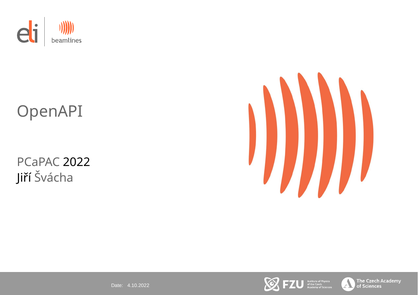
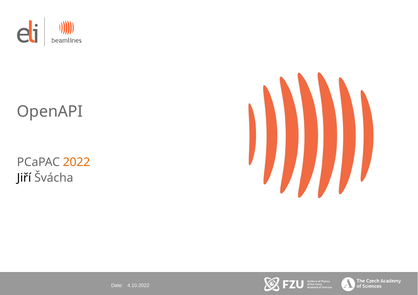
2022 colour: black -> orange
